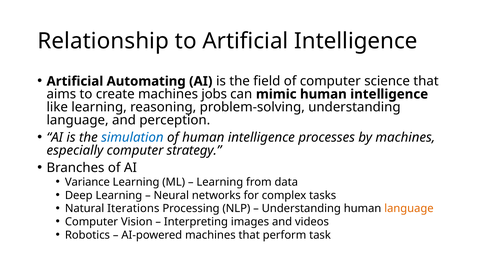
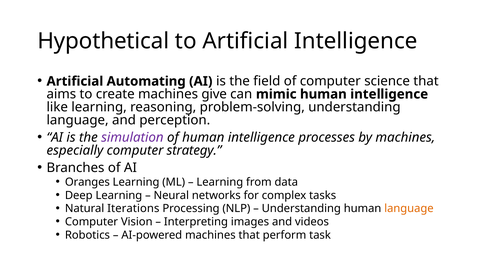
Relationship: Relationship -> Hypothetical
jobs: jobs -> give
simulation colour: blue -> purple
Variance: Variance -> Oranges
